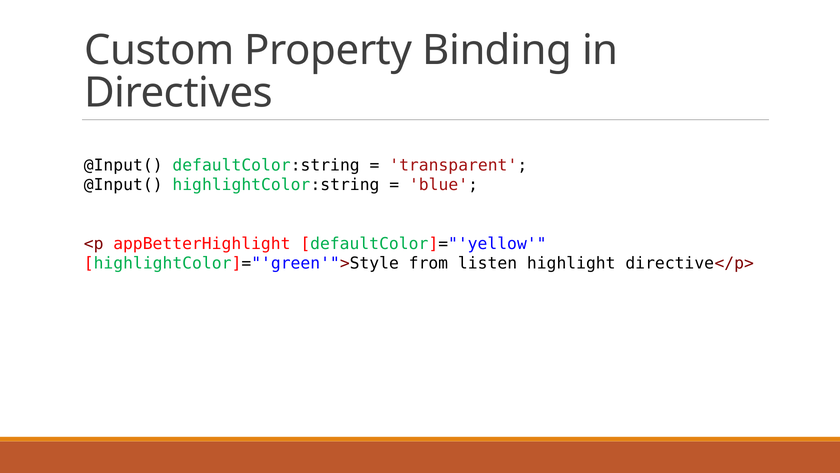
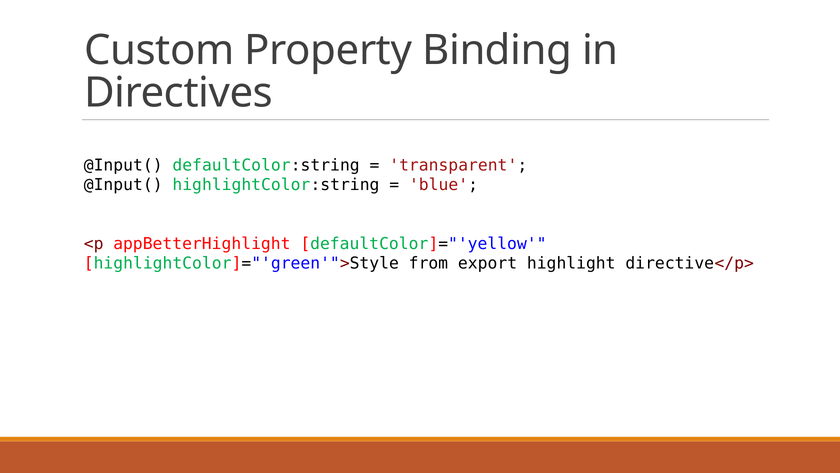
listen: listen -> export
